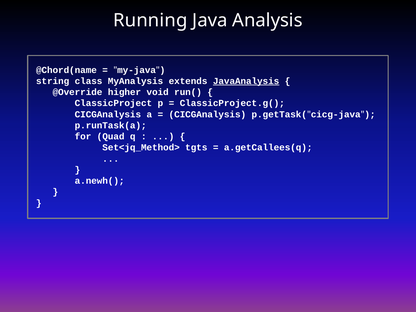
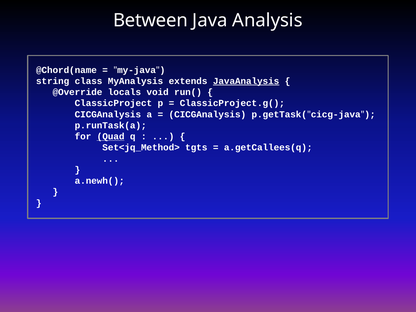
Running: Running -> Between
higher: higher -> locals
Quad underline: none -> present
